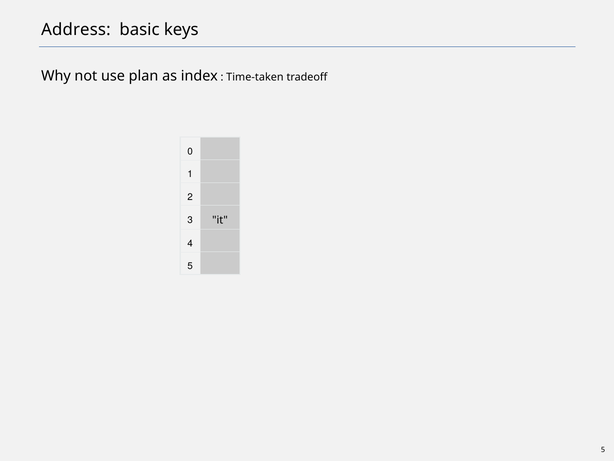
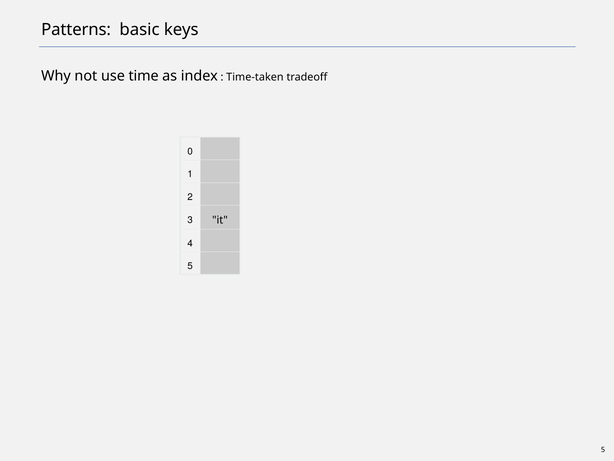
Address: Address -> Patterns
plan: plan -> time
